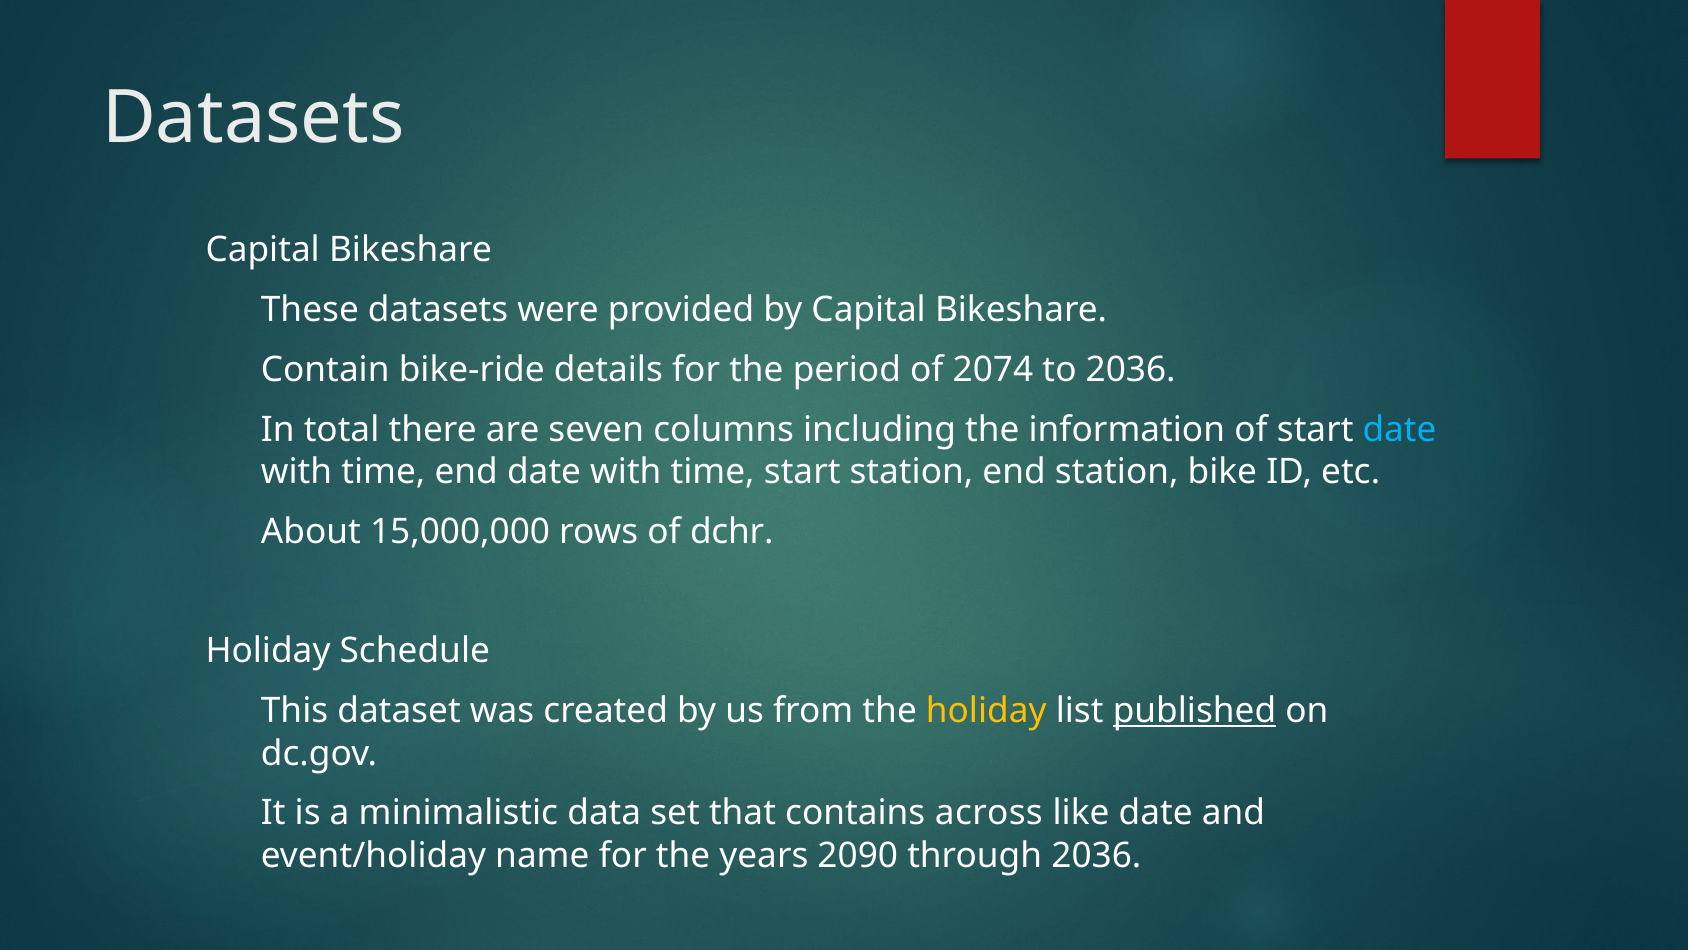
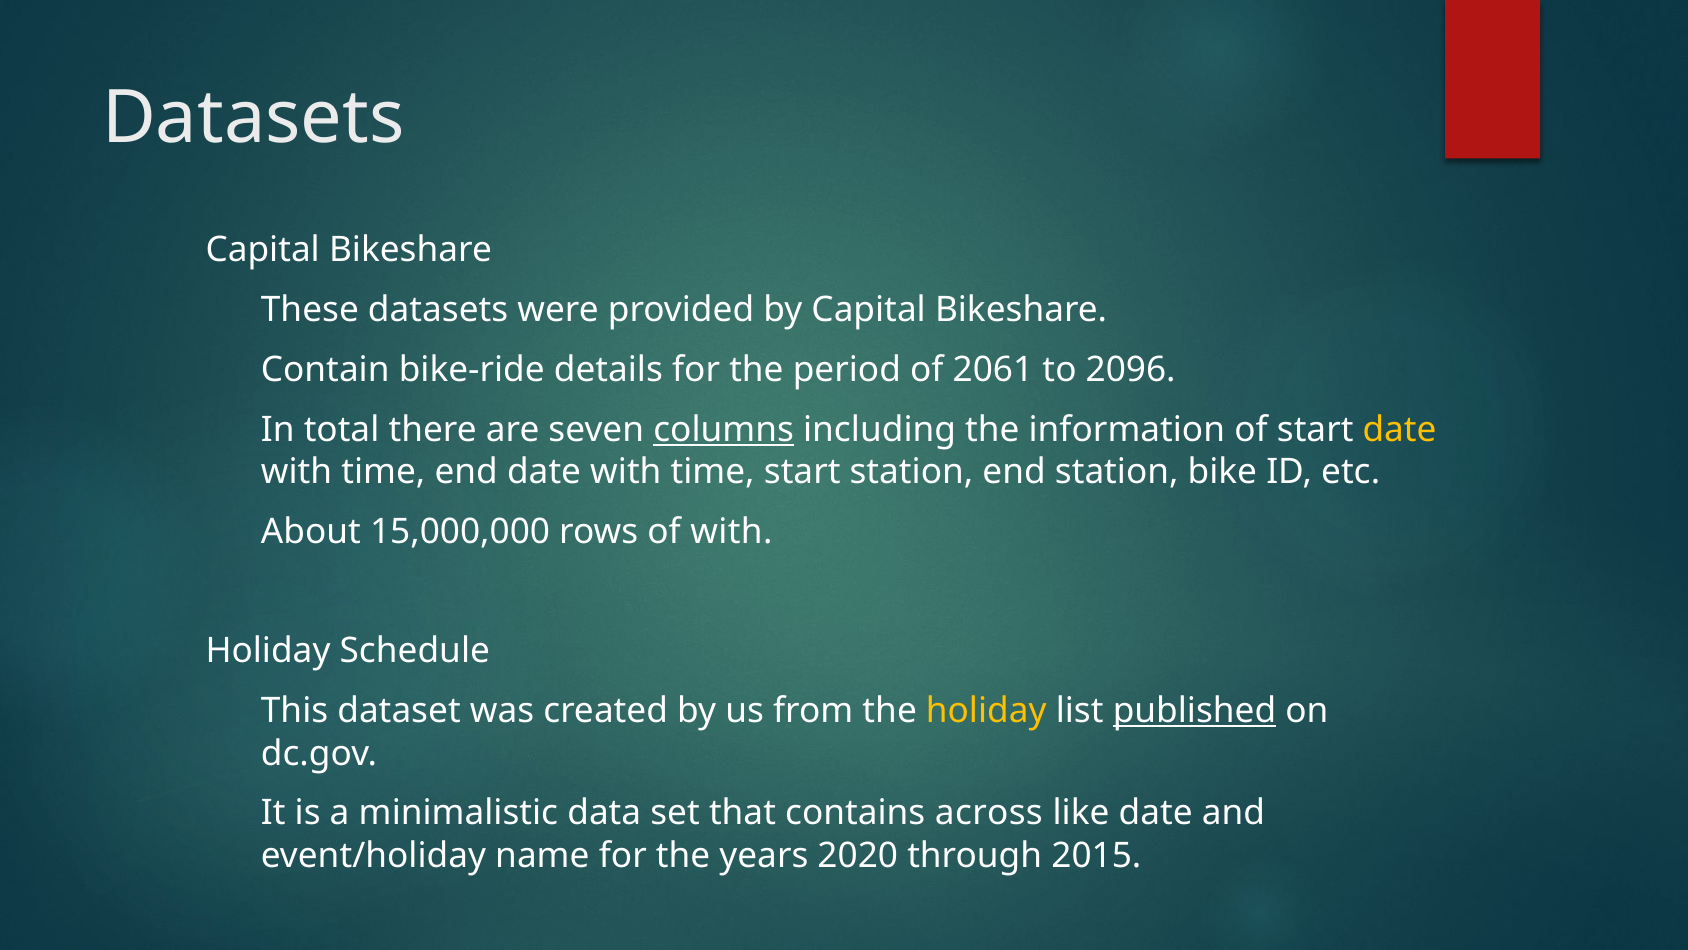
2074: 2074 -> 2061
to 2036: 2036 -> 2096
columns underline: none -> present
date at (1400, 429) colour: light blue -> yellow
of dchr: dchr -> with
2090: 2090 -> 2020
through 2036: 2036 -> 2015
